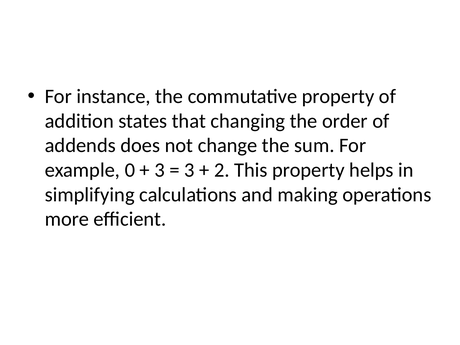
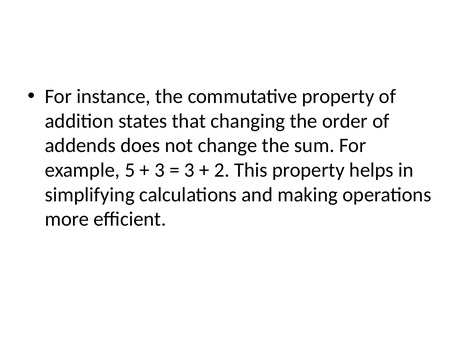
0: 0 -> 5
